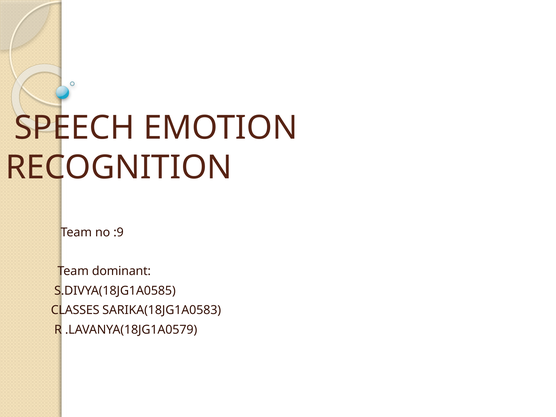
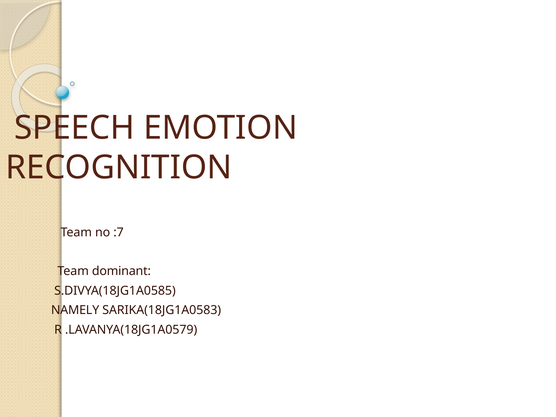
:9: :9 -> :7
CLASSES: CLASSES -> NAMELY
